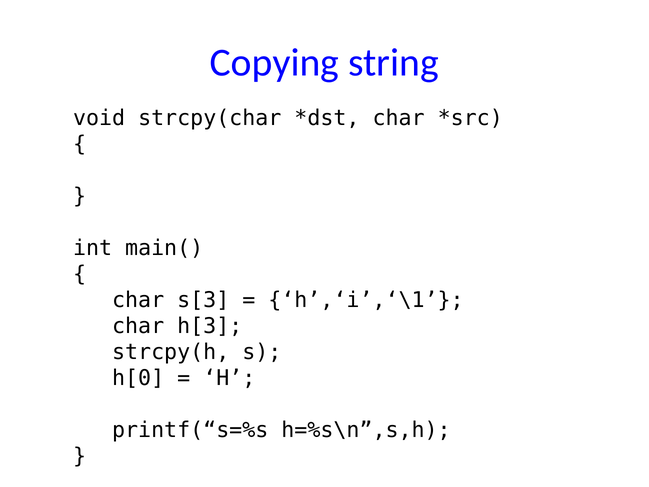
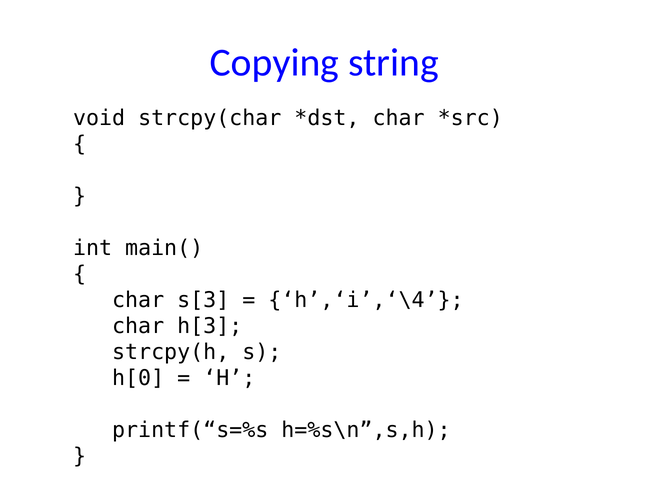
h’,‘i’,‘\1: h’,‘i’,‘\1 -> h’,‘i’,‘\4
